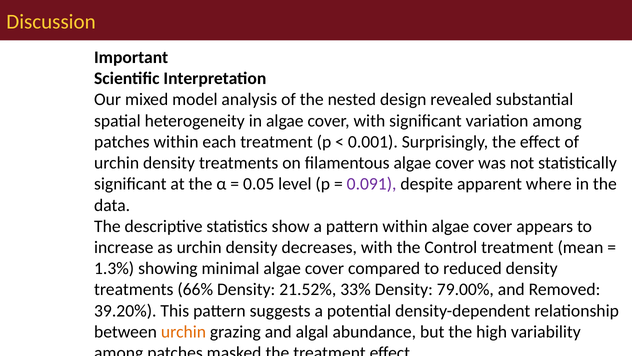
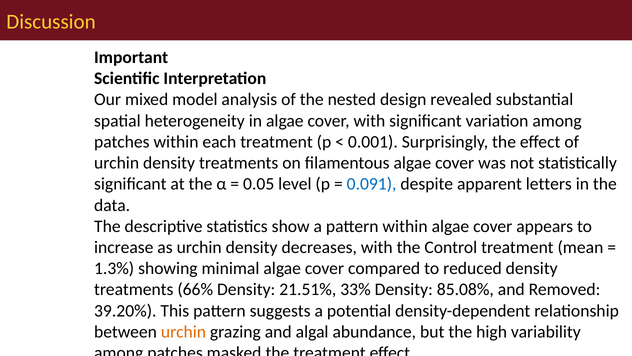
0.091 colour: purple -> blue
where: where -> letters
21.52%: 21.52% -> 21.51%
79.00%: 79.00% -> 85.08%
